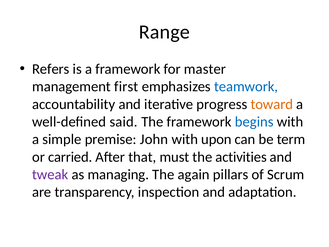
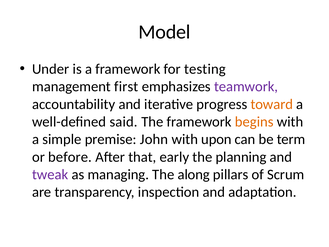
Range: Range -> Model
Refers: Refers -> Under
master: master -> testing
teamwork colour: blue -> purple
begins colour: blue -> orange
carried: carried -> before
must: must -> early
activities: activities -> planning
again: again -> along
